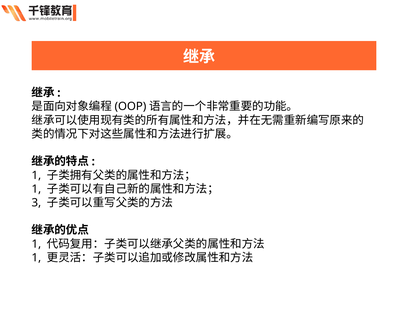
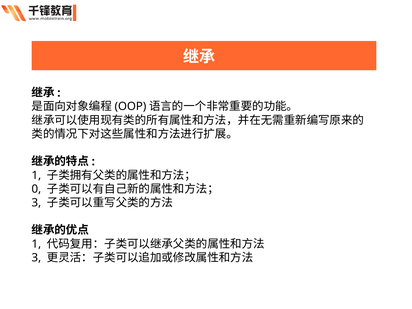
1 at (36, 189): 1 -> 0
1 at (36, 258): 1 -> 3
